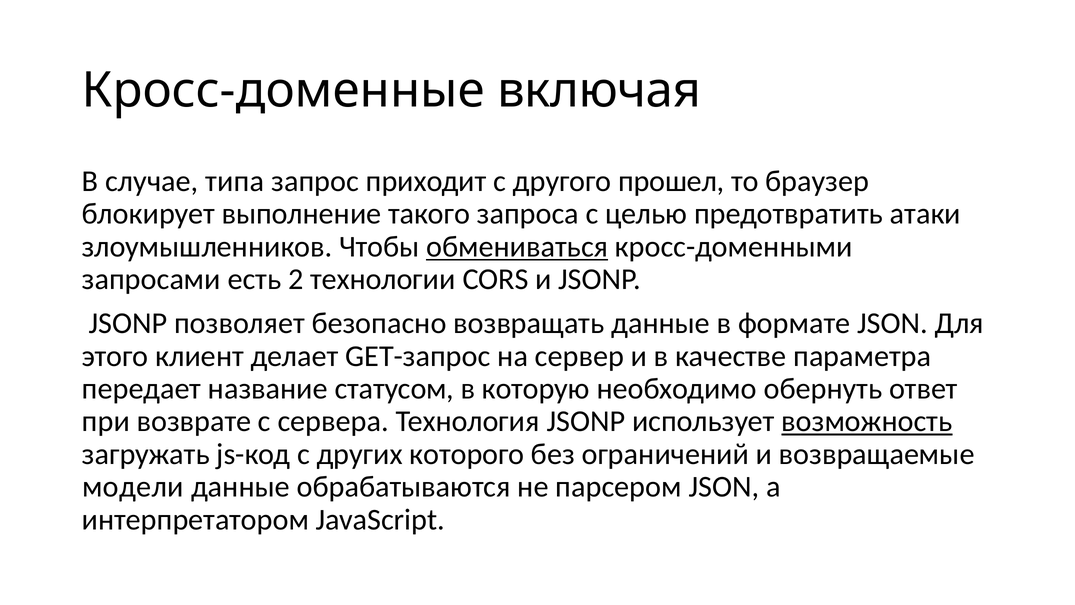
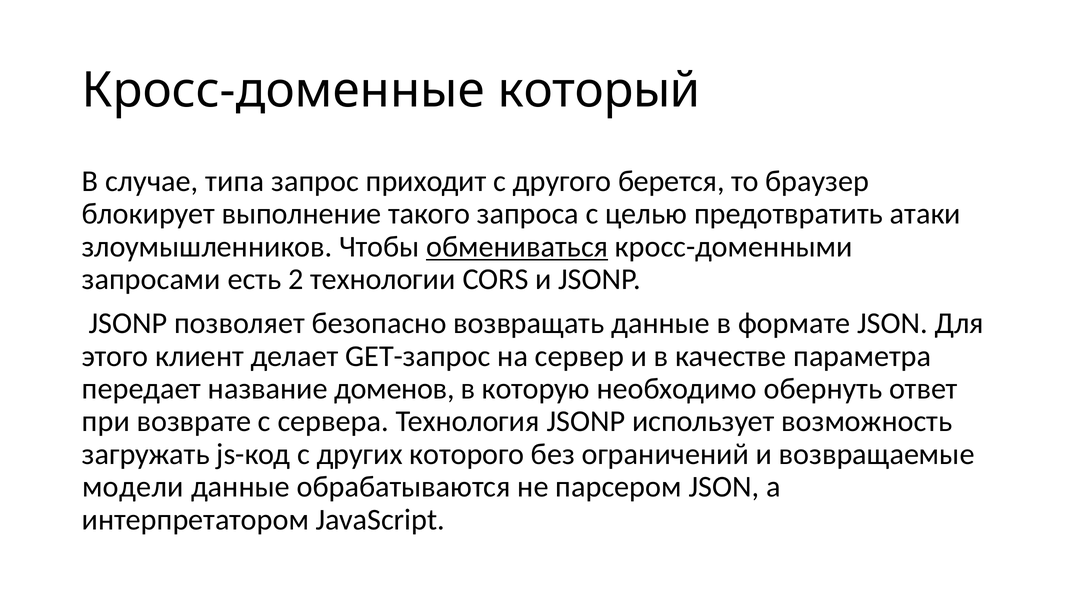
включая: включая -> который
прошел: прошел -> берется
статусом: статусом -> доменов
возможность underline: present -> none
